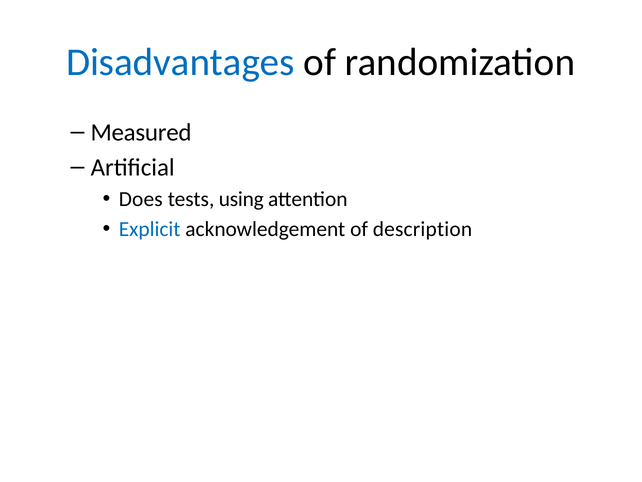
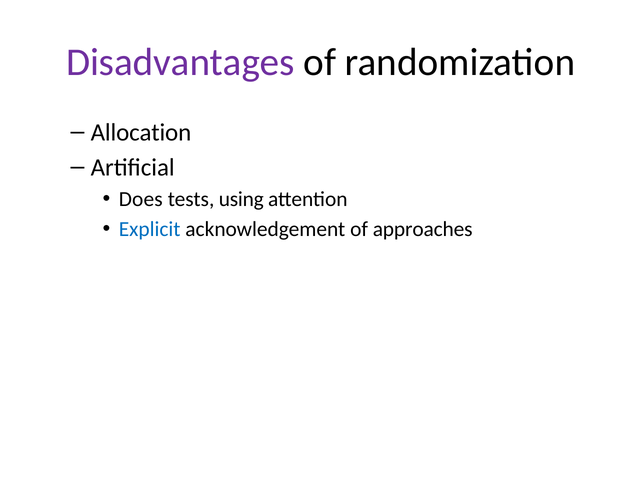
Disadvantages colour: blue -> purple
Measured: Measured -> Allocation
description: description -> approaches
